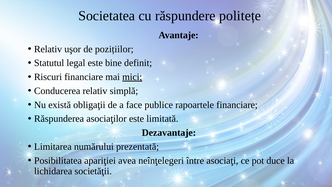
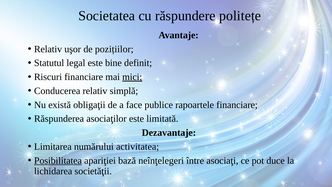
prezentată: prezentată -> activitatea
Posibilitatea underline: none -> present
avea: avea -> bază
